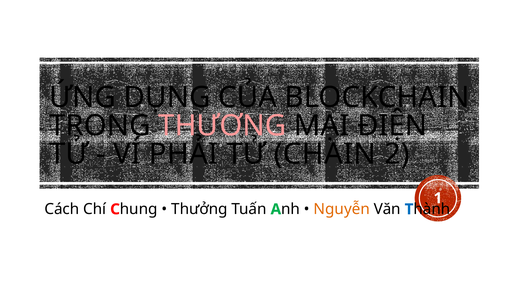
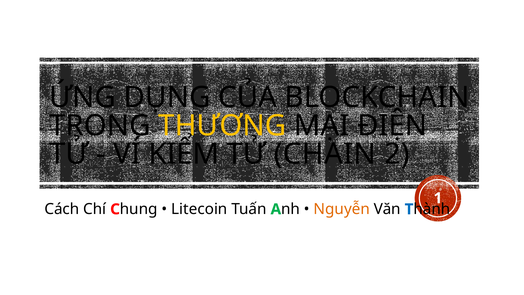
THƯƠNG colour: pink -> yellow
PHẢI: PHẢI -> KIỂM
Thưởng: Thưởng -> Litecoin
